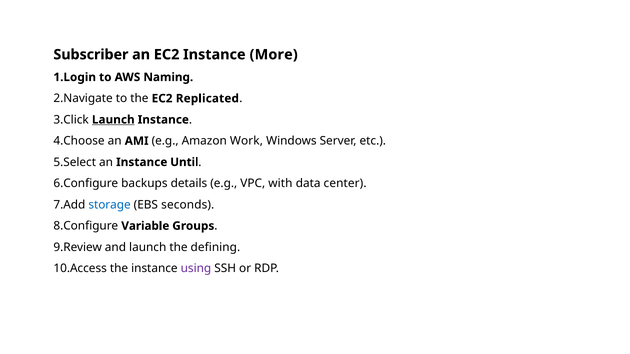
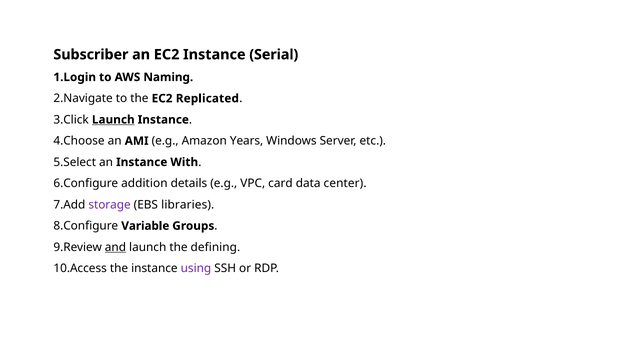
More: More -> Serial
Work: Work -> Years
Until: Until -> With
backups: backups -> addition
with: with -> card
storage colour: blue -> purple
seconds: seconds -> libraries
and underline: none -> present
